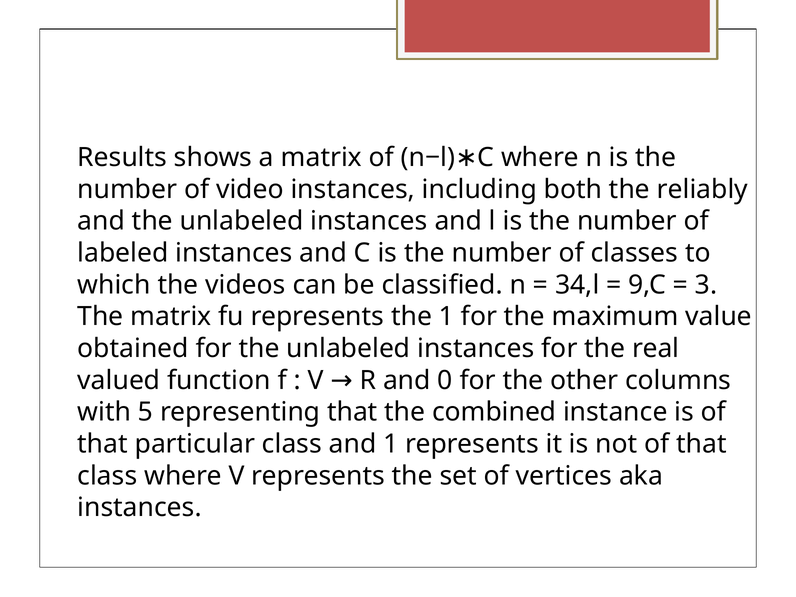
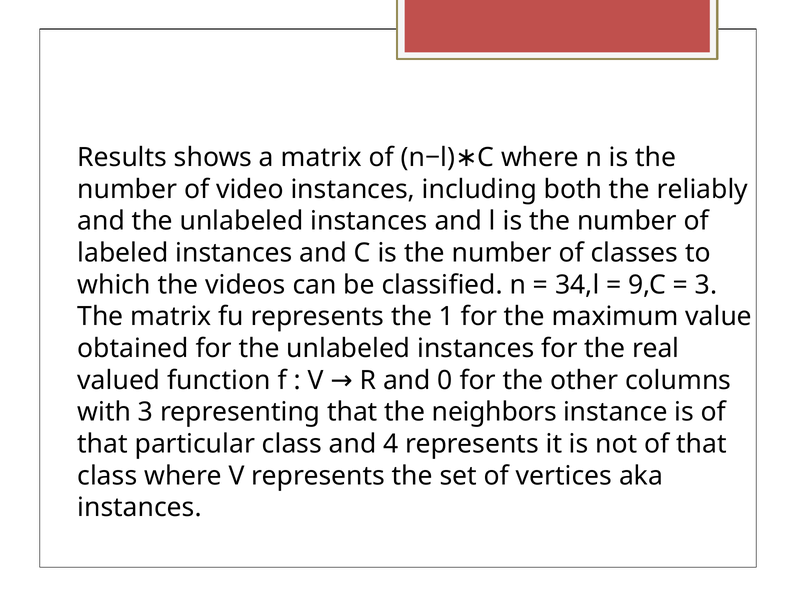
with 5: 5 -> 3
combined: combined -> neighbors
and 1: 1 -> 4
